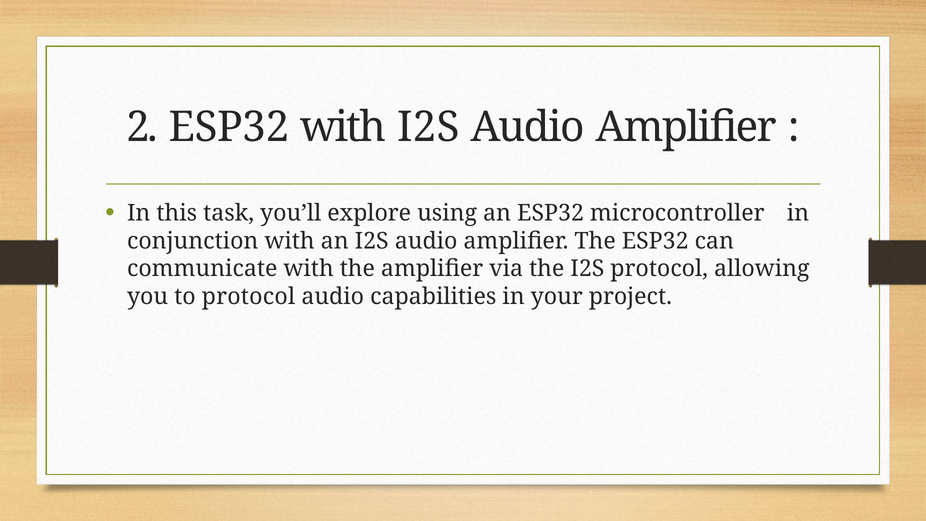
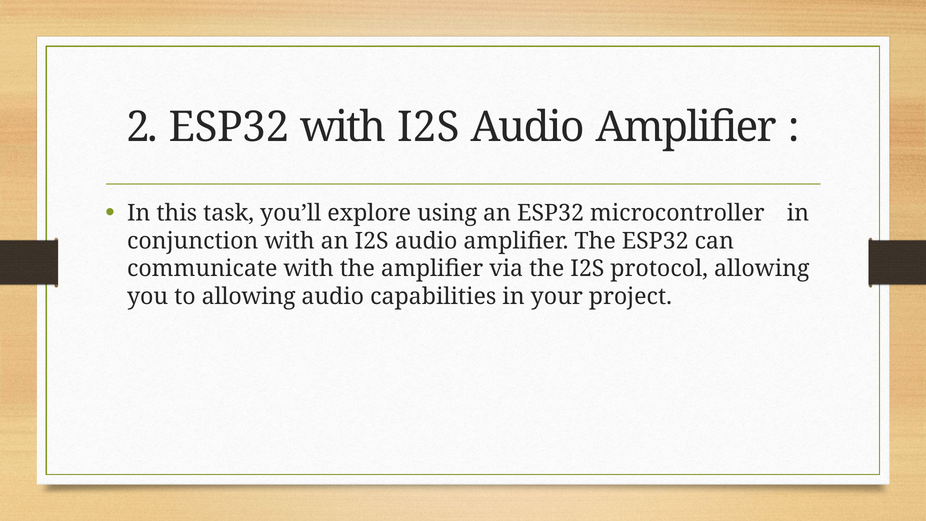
to protocol: protocol -> allowing
